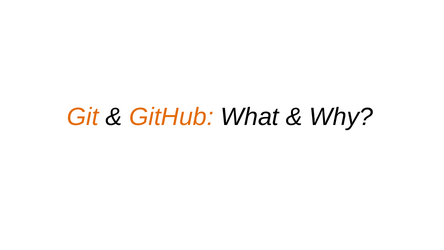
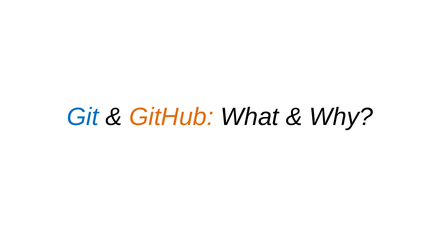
Git colour: orange -> blue
